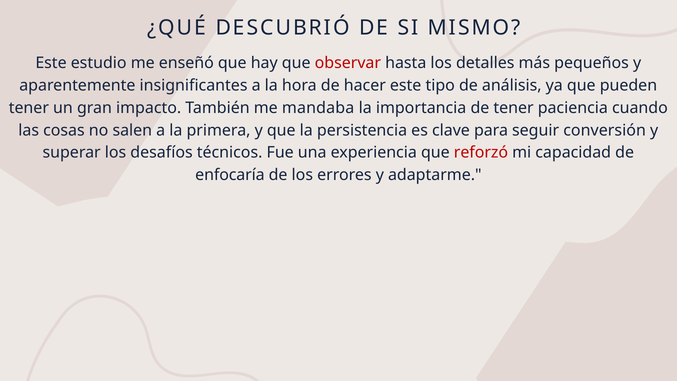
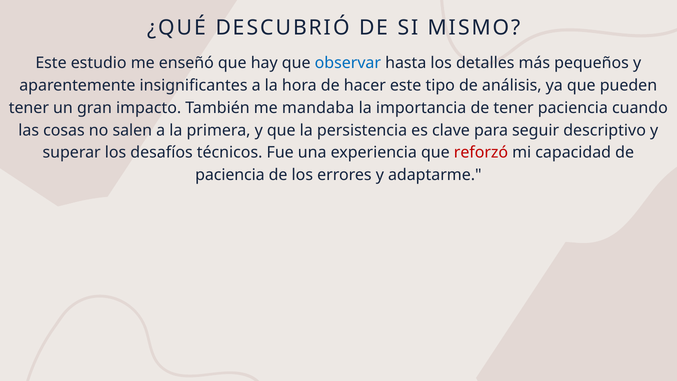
observar colour: red -> blue
conversión: conversión -> descriptivo
enfocaría at (230, 175): enfocaría -> paciencia
